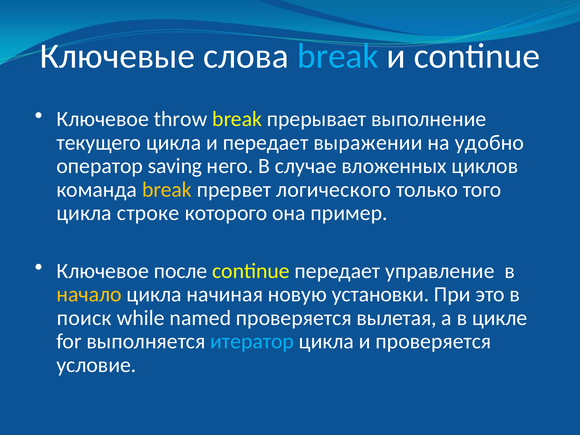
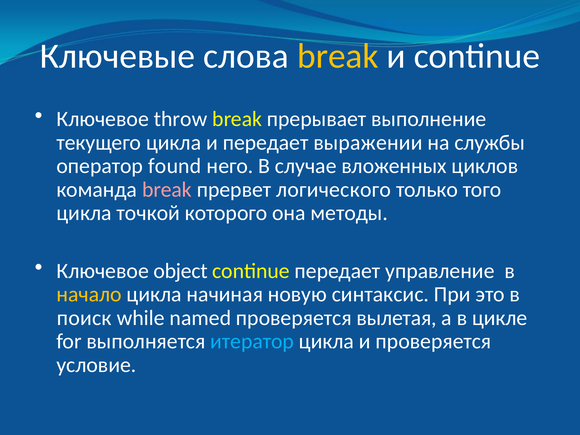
break at (338, 56) colour: light blue -> yellow
удобно: удобно -> службы
saving: saving -> found
break at (167, 190) colour: yellow -> pink
строке: строке -> точкой
пример: пример -> методы
после: после -> object
установки: установки -> синтаксис
